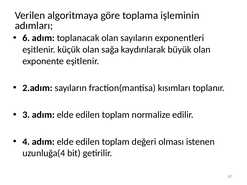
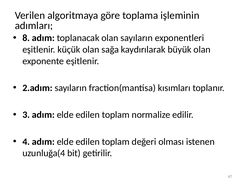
6: 6 -> 8
